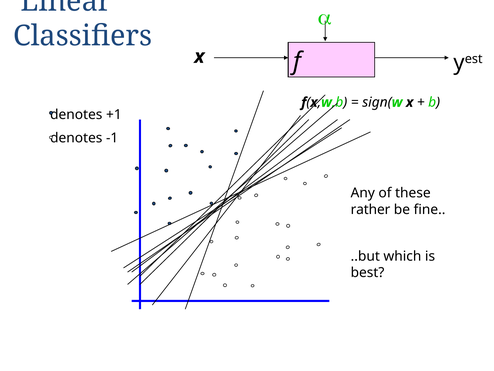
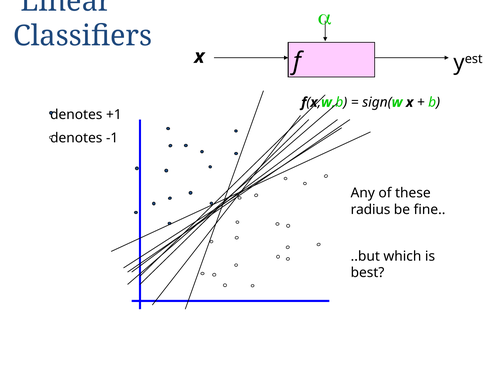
rather: rather -> radius
